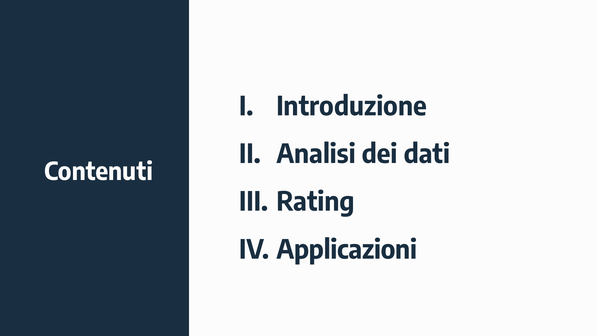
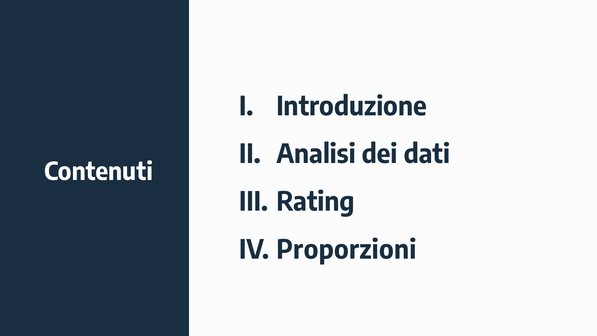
Applicazioni: Applicazioni -> Proporzioni
